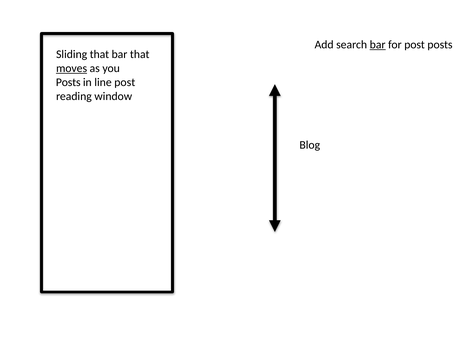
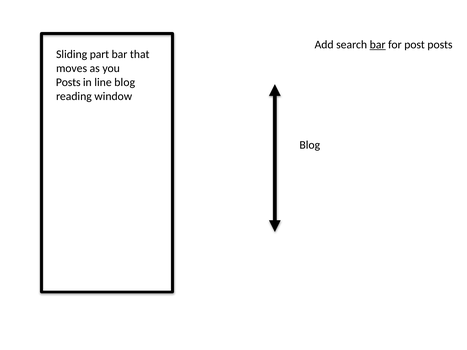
Sliding that: that -> part
moves underline: present -> none
line post: post -> blog
